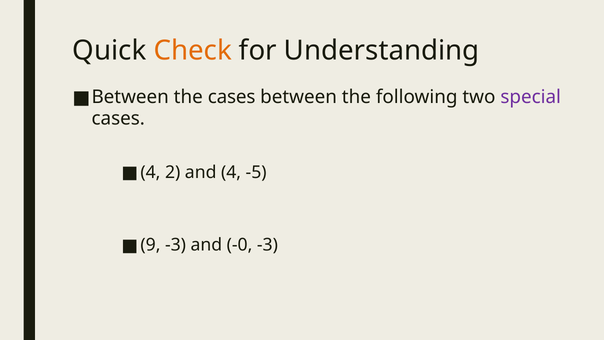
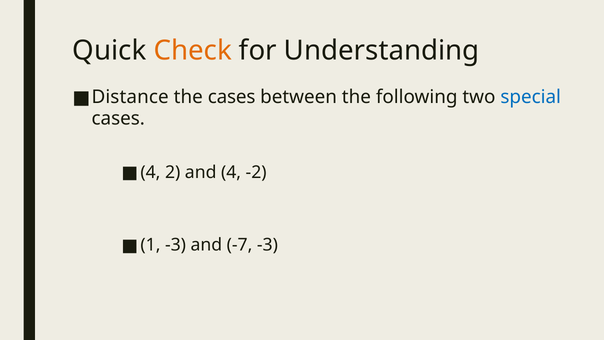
Between at (130, 97): Between -> Distance
special colour: purple -> blue
-5: -5 -> -2
9: 9 -> 1
-0: -0 -> -7
